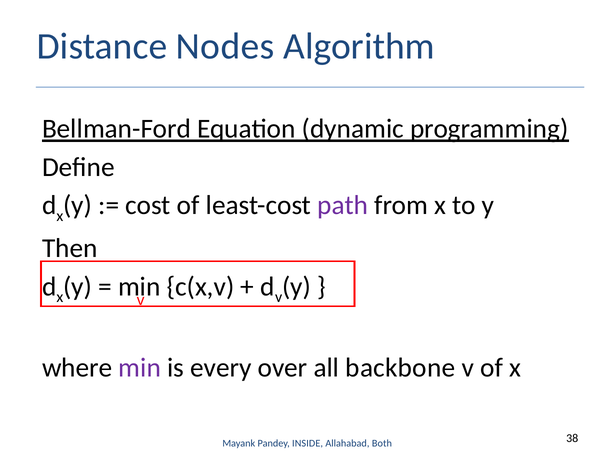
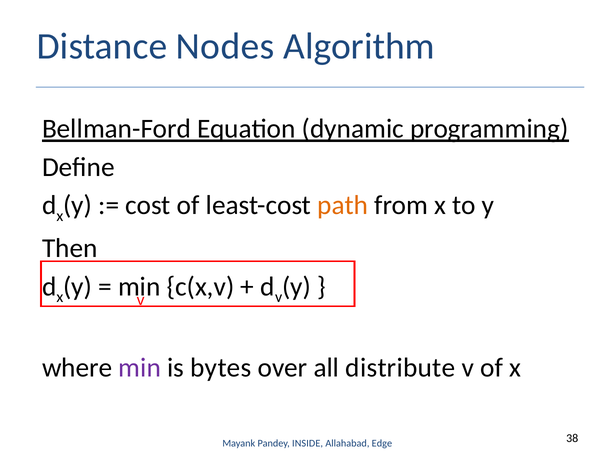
path colour: purple -> orange
every: every -> bytes
backbone: backbone -> distribute
Both: Both -> Edge
